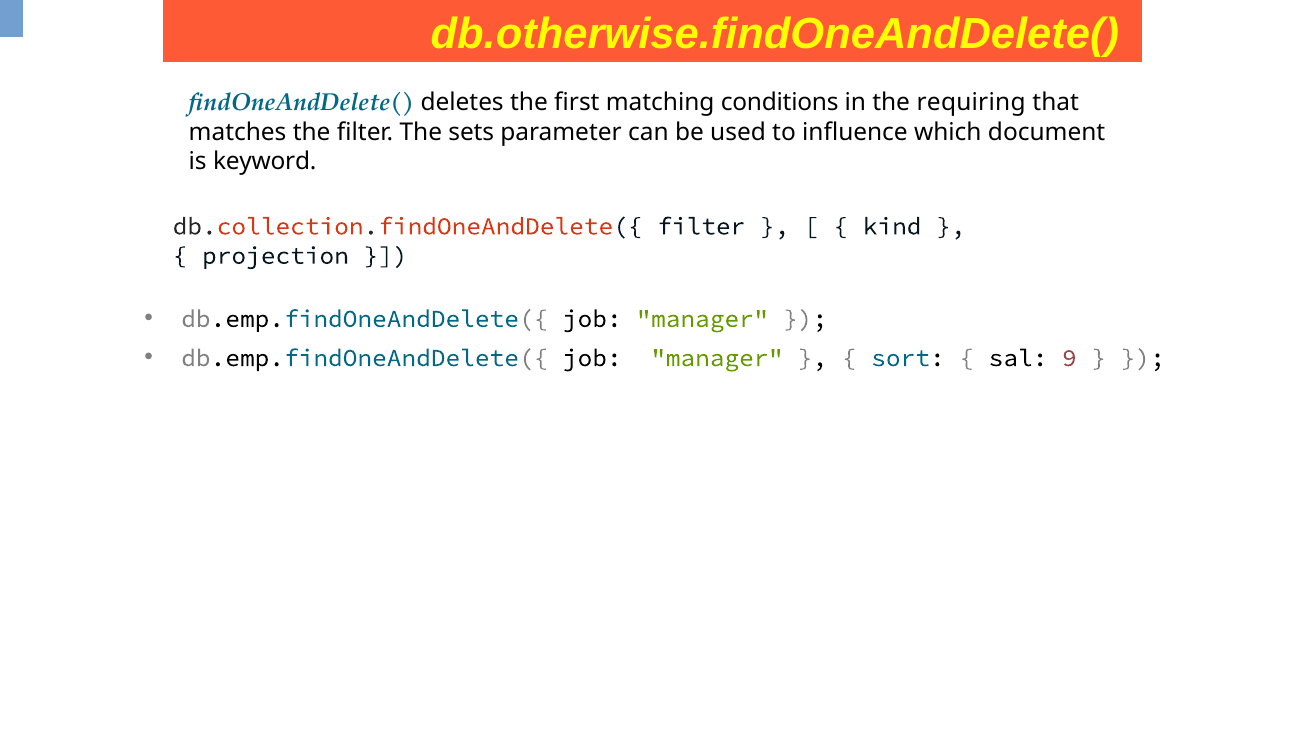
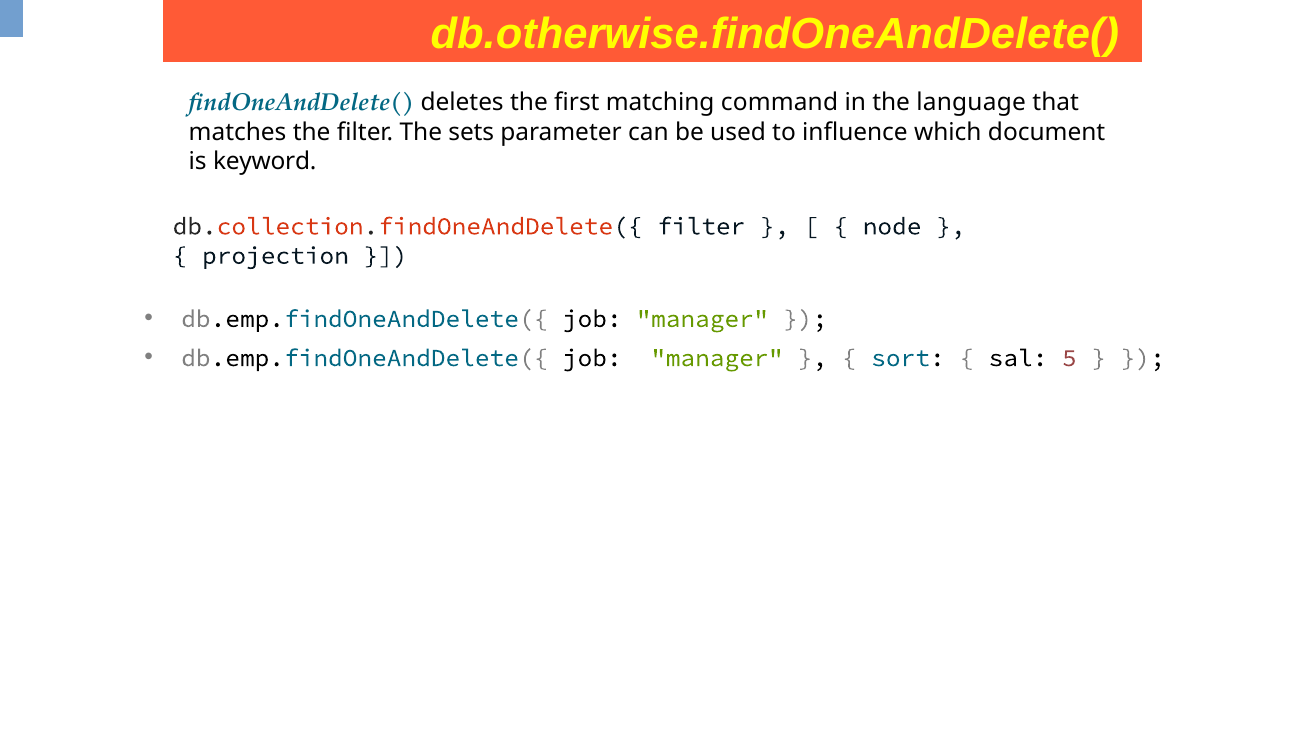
conditions: conditions -> command
requiring: requiring -> language
kind: kind -> node
9: 9 -> 5
